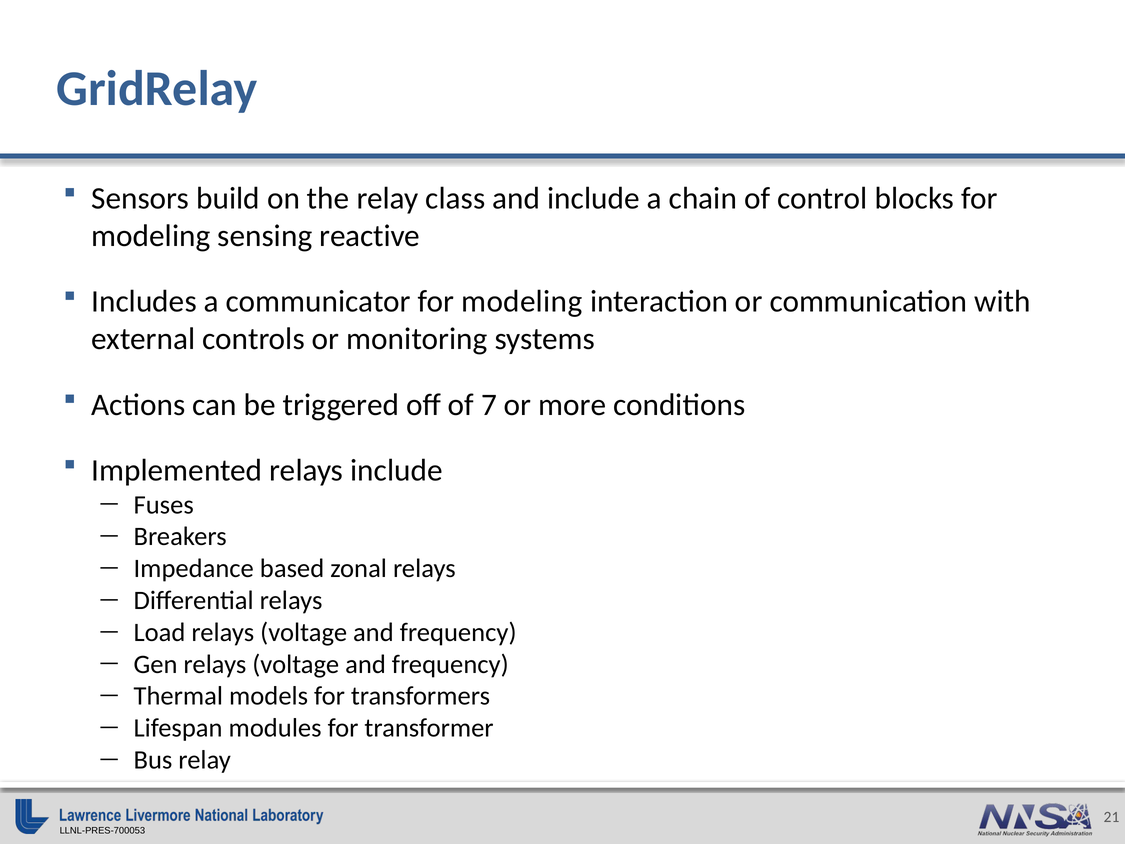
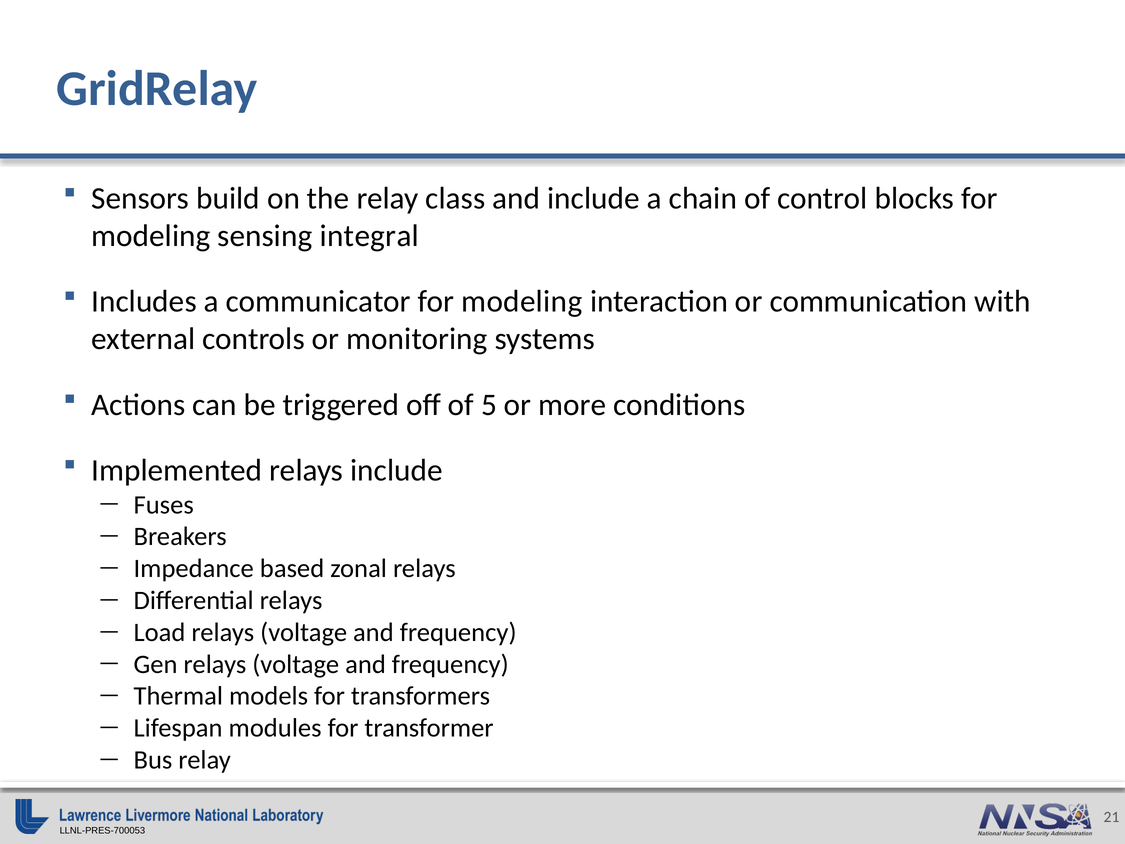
reactive: reactive -> integral
7: 7 -> 5
